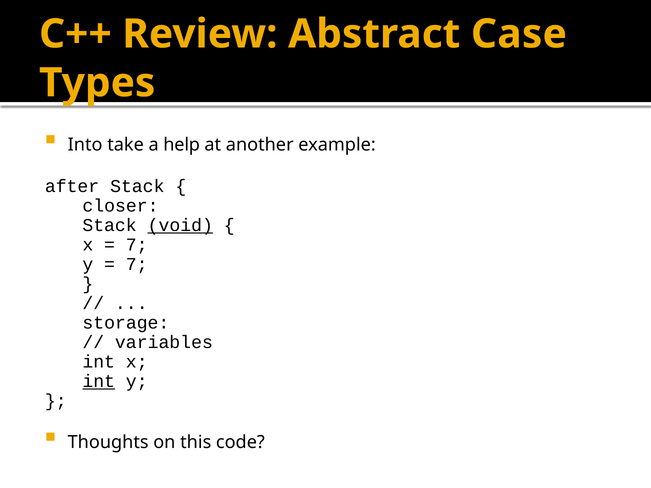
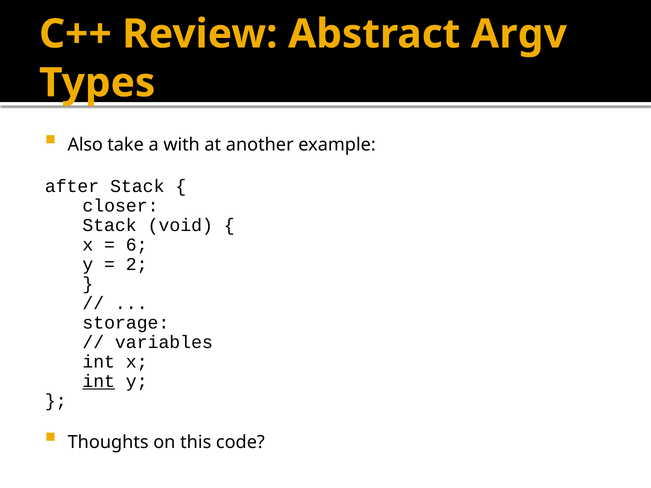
Case: Case -> Argv
Into: Into -> Also
help: help -> with
void underline: present -> none
7 at (137, 245): 7 -> 6
7 at (137, 264): 7 -> 2
